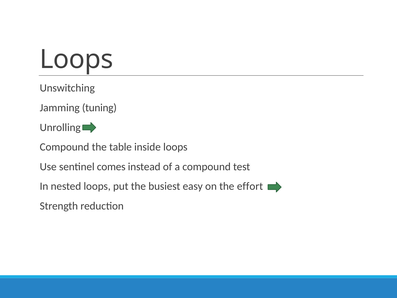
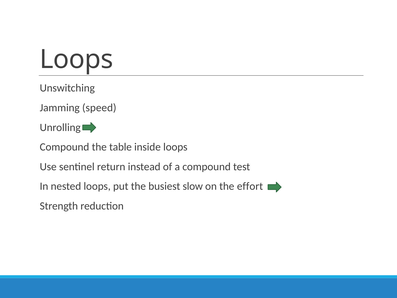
tuning: tuning -> speed
comes: comes -> return
easy: easy -> slow
